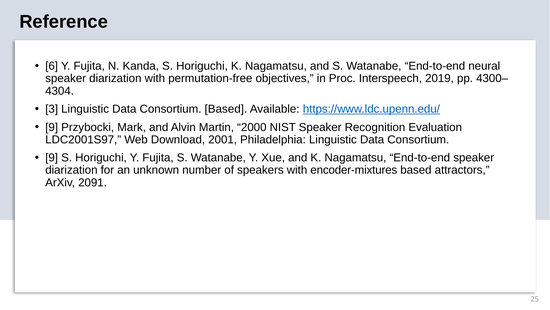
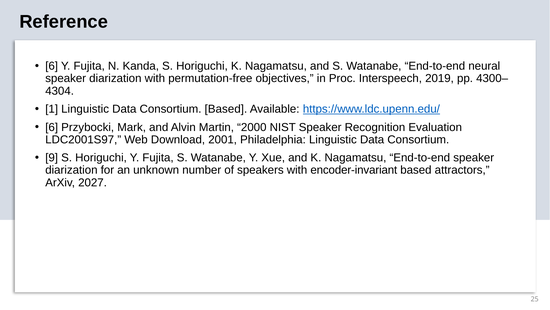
3: 3 -> 1
9 at (52, 127): 9 -> 6
encoder-mixtures: encoder-mixtures -> encoder-invariant
2091: 2091 -> 2027
